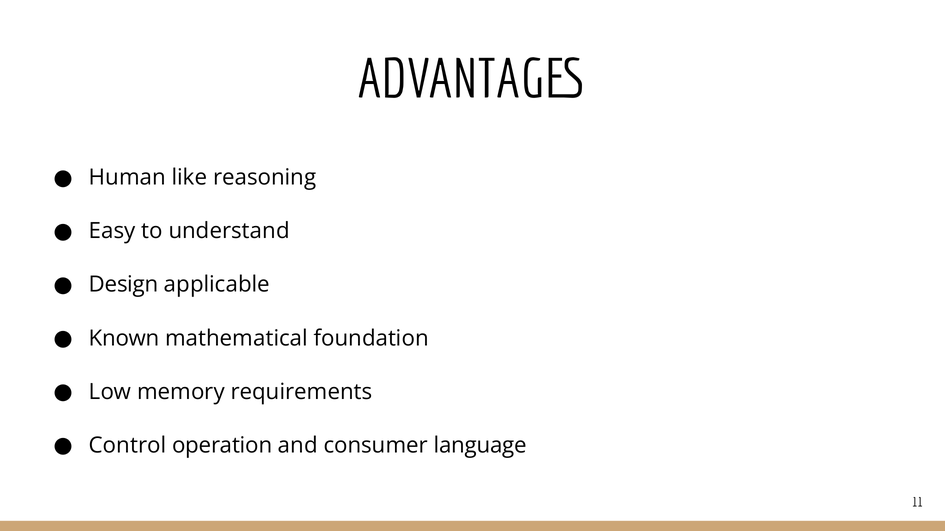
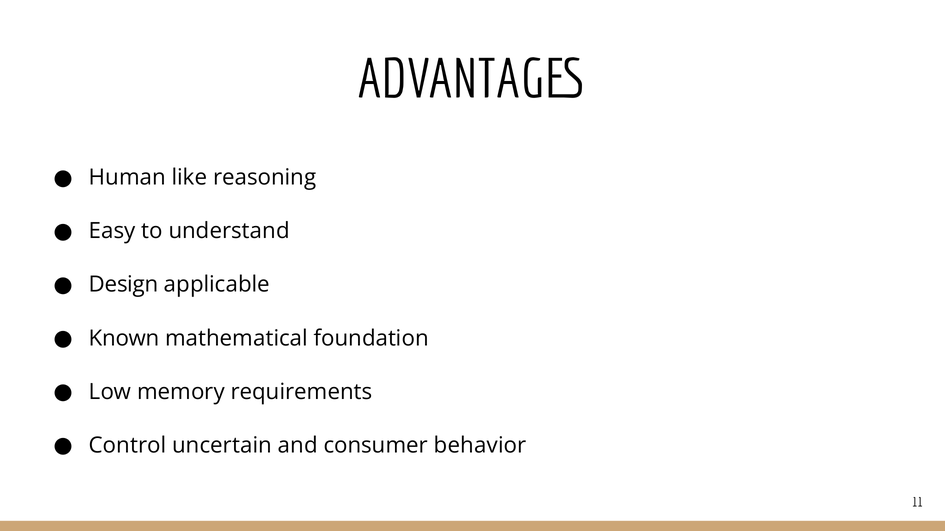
operation: operation -> uncertain
language: language -> behavior
